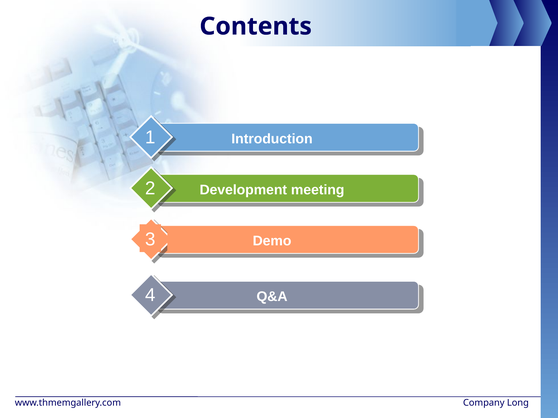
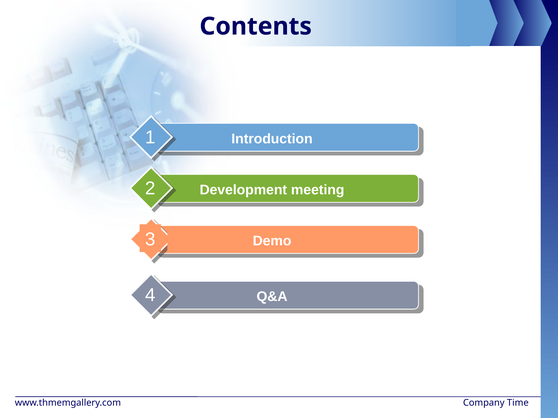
Long: Long -> Time
